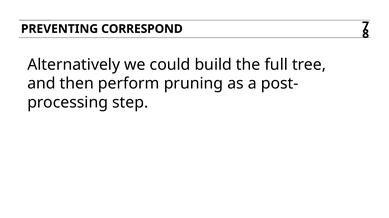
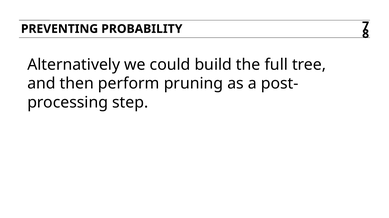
CORRESPOND: CORRESPOND -> PROBABILITY
